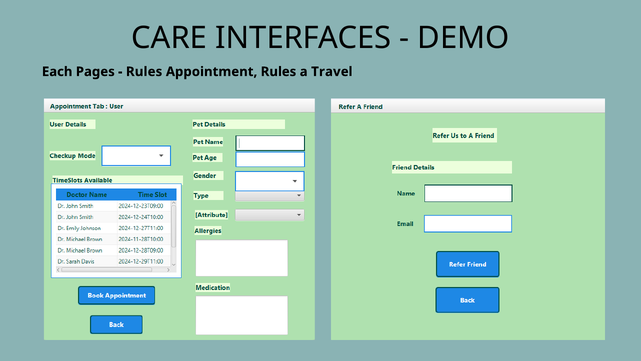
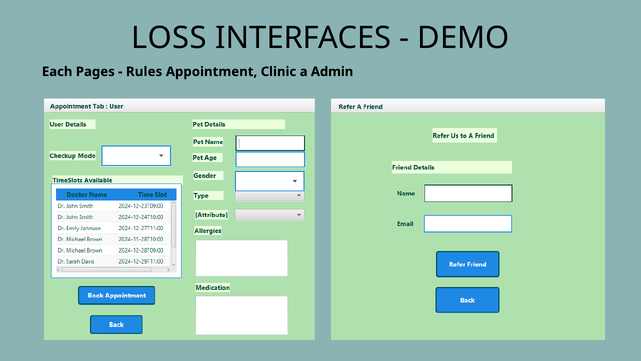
CARE: CARE -> LOSS
Appointment Rules: Rules -> Clinic
Travel: Travel -> Admin
